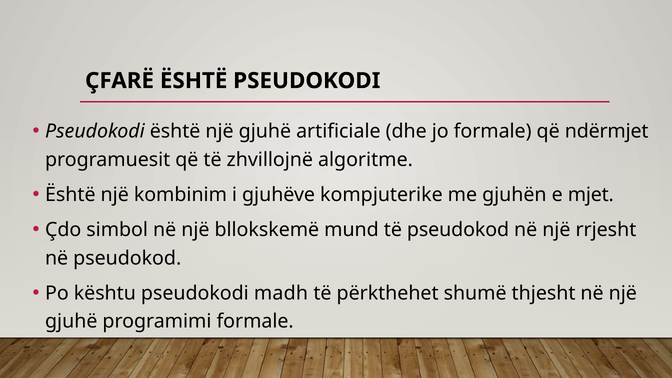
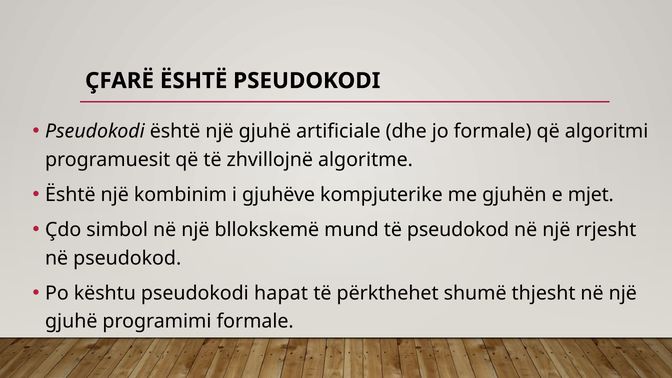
ndërmjet: ndërmjet -> algoritmi
madh: madh -> hapat
